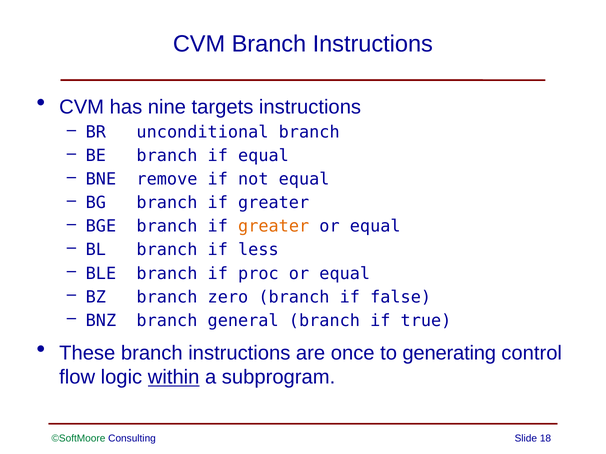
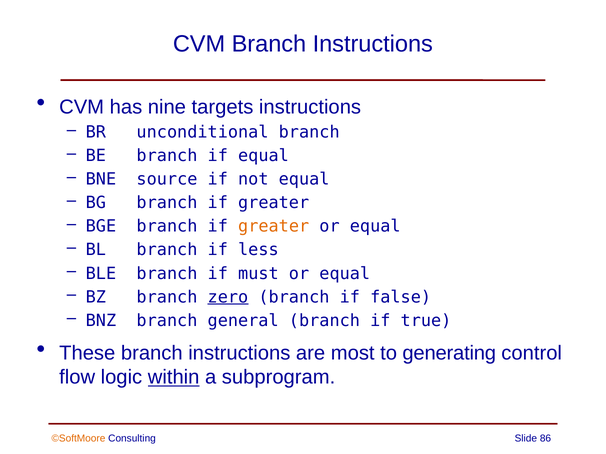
remove: remove -> source
proc: proc -> must
zero underline: none -> present
once: once -> most
©SoftMoore colour: green -> orange
18: 18 -> 86
